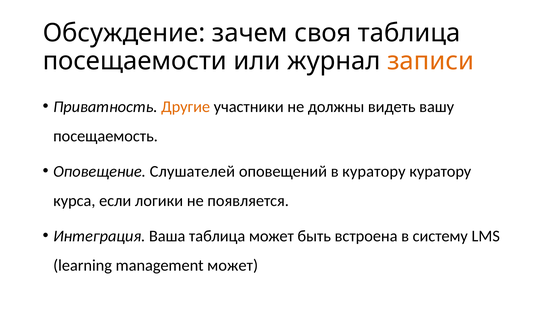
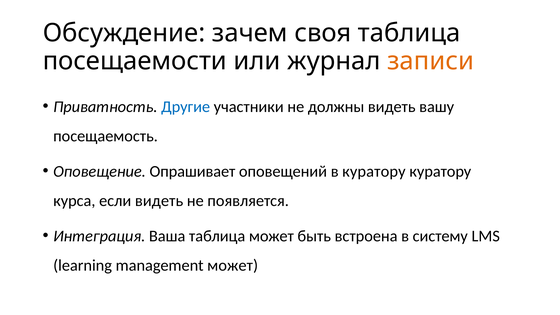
Другие colour: orange -> blue
Слушателей: Слушателей -> Опрашивает
если логики: логики -> видеть
